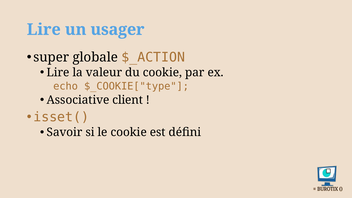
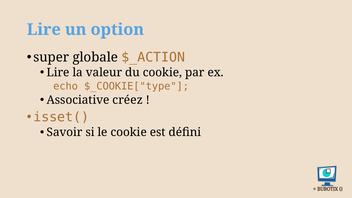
usager: usager -> option
client: client -> créez
